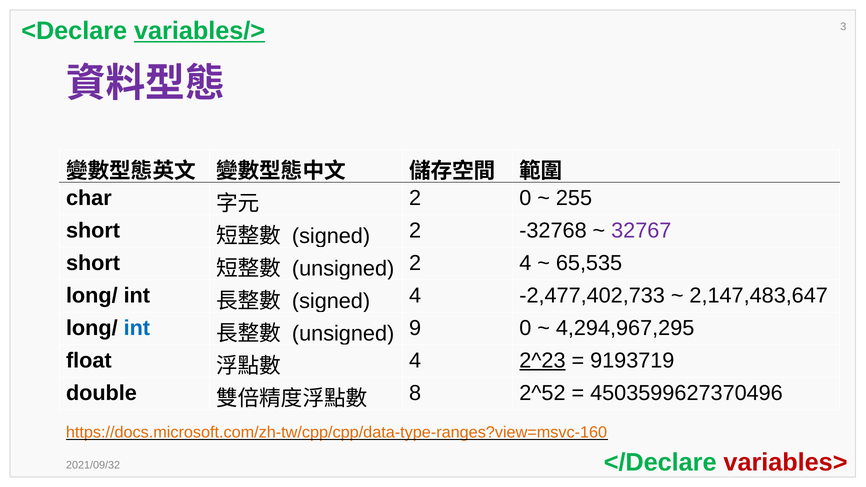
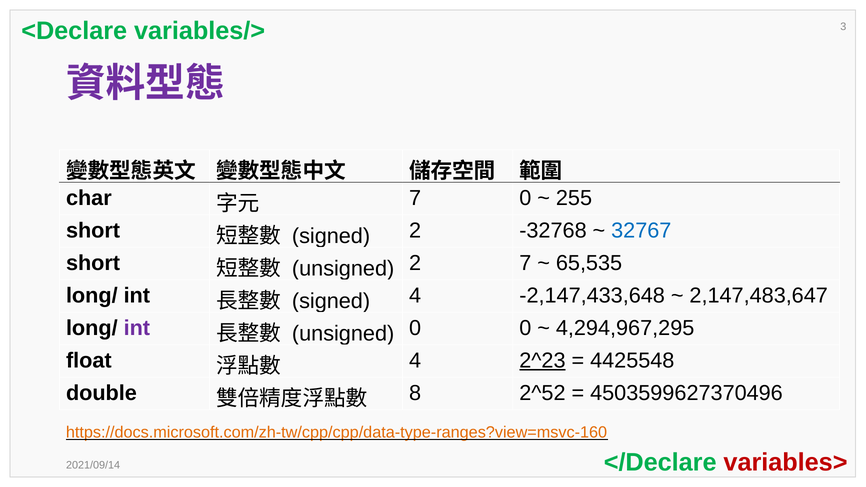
variables/> underline: present -> none
2 at (415, 198): 2 -> 7
32767 colour: purple -> blue
2 4: 4 -> 7
-2,477,402,733: -2,477,402,733 -> -2,147,433,648
int at (137, 328) colour: blue -> purple
unsigned 9: 9 -> 0
9193719: 9193719 -> 4425548
2021/09/32: 2021/09/32 -> 2021/09/14
